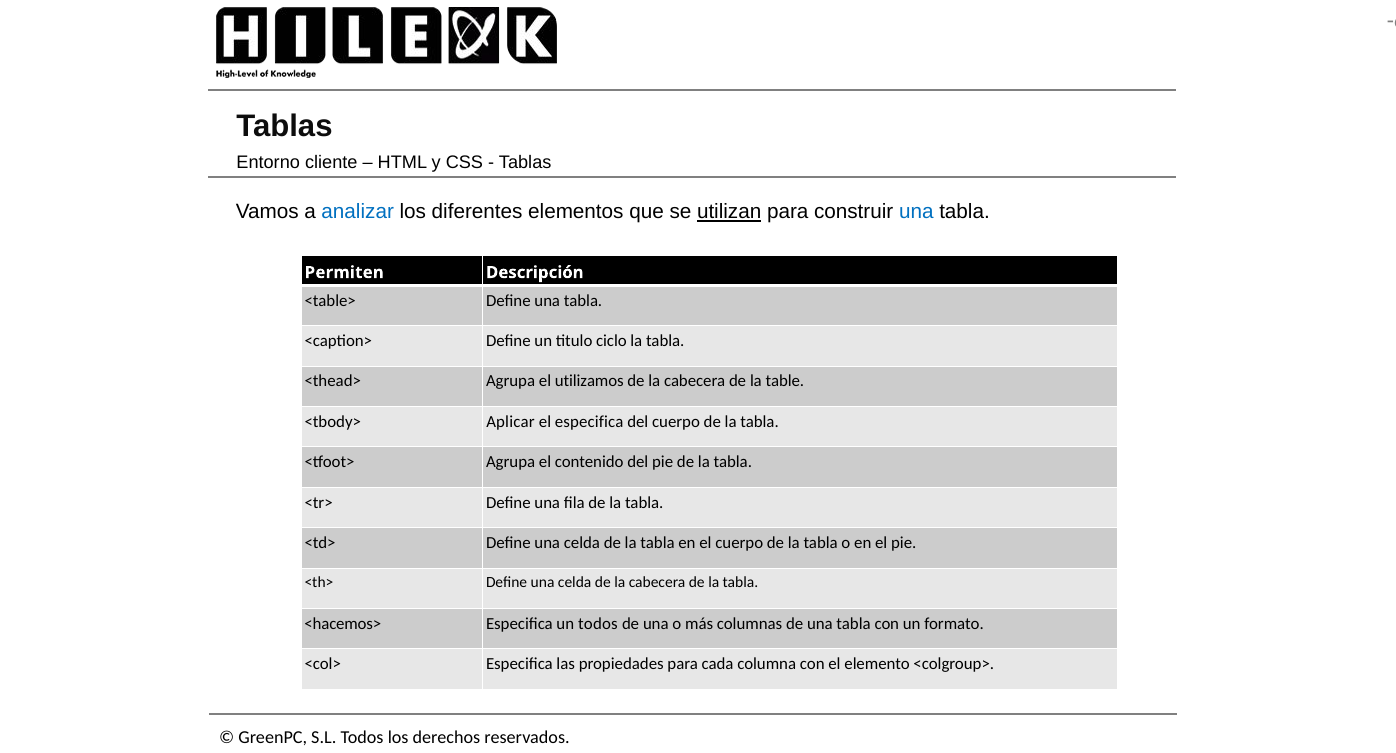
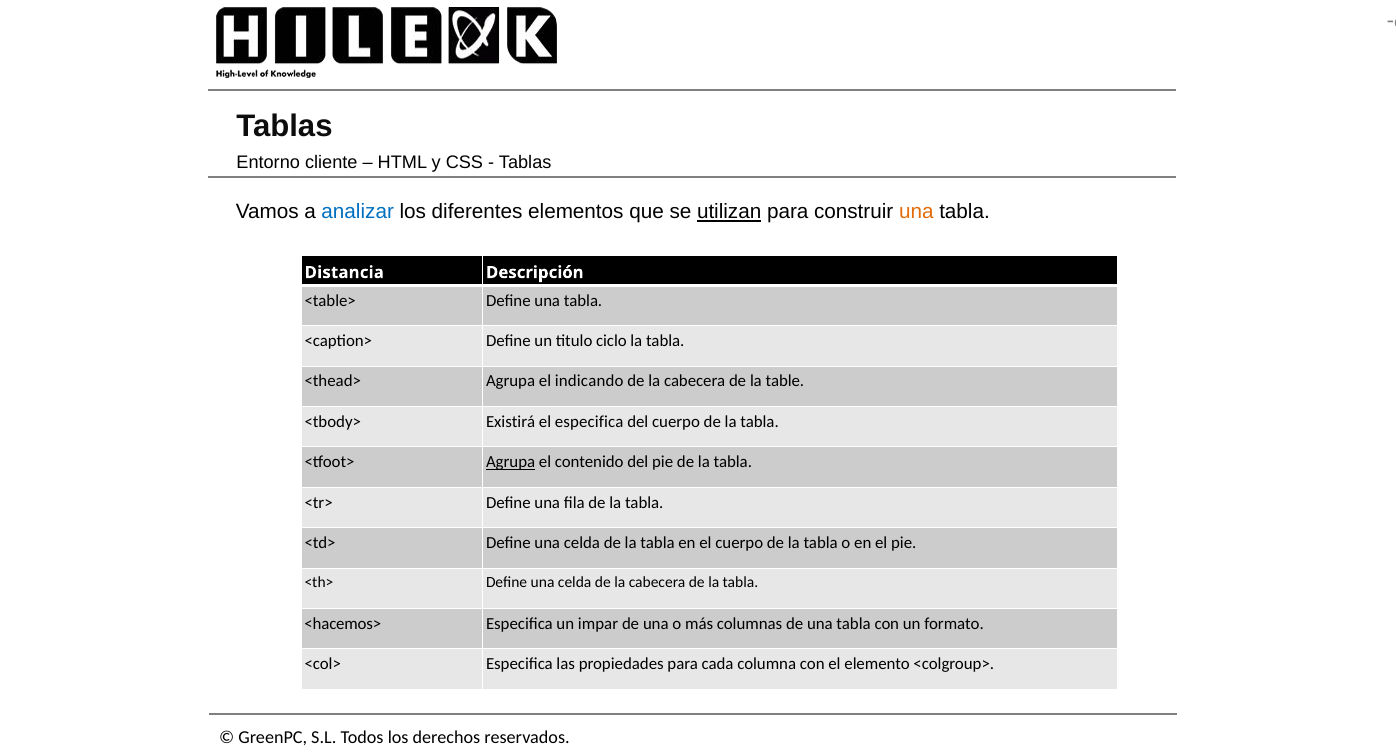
una at (916, 212) colour: blue -> orange
Permiten: Permiten -> Distancia
utilizamos: utilizamos -> indicando
Aplicar: Aplicar -> Existirá
Agrupa at (511, 462) underline: none -> present
un todos: todos -> impar
